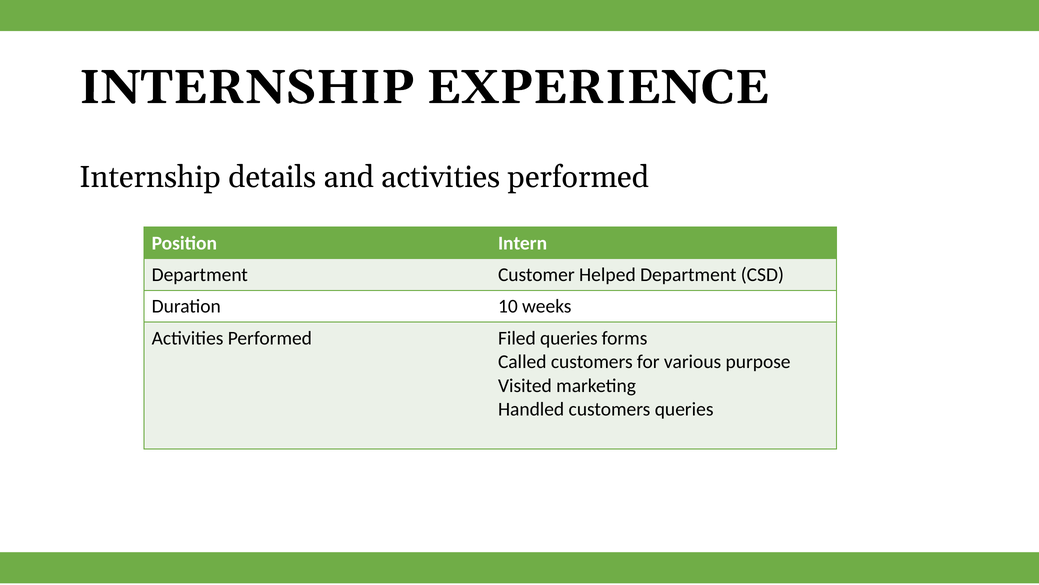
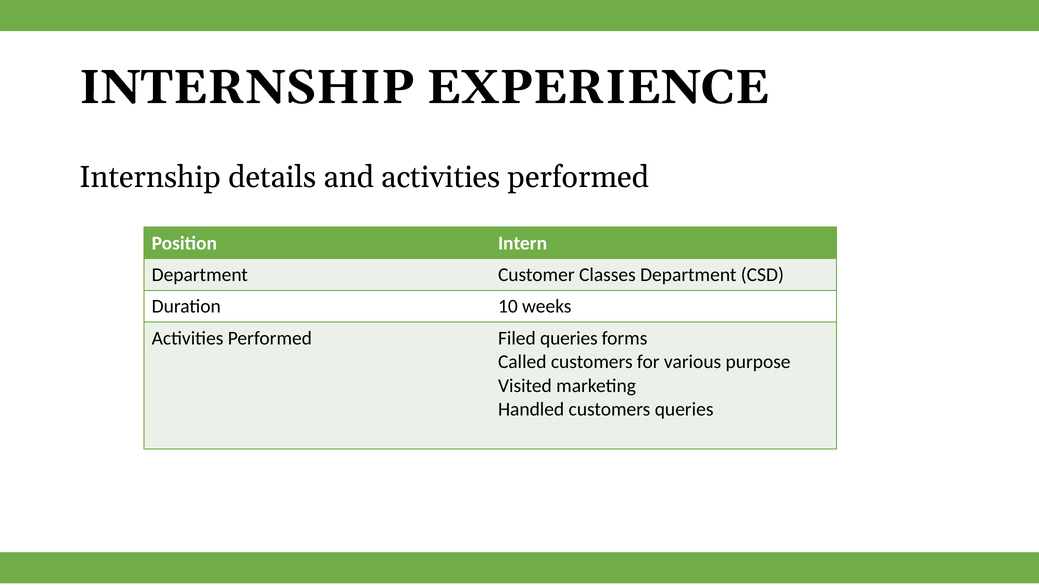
Helped: Helped -> Classes
